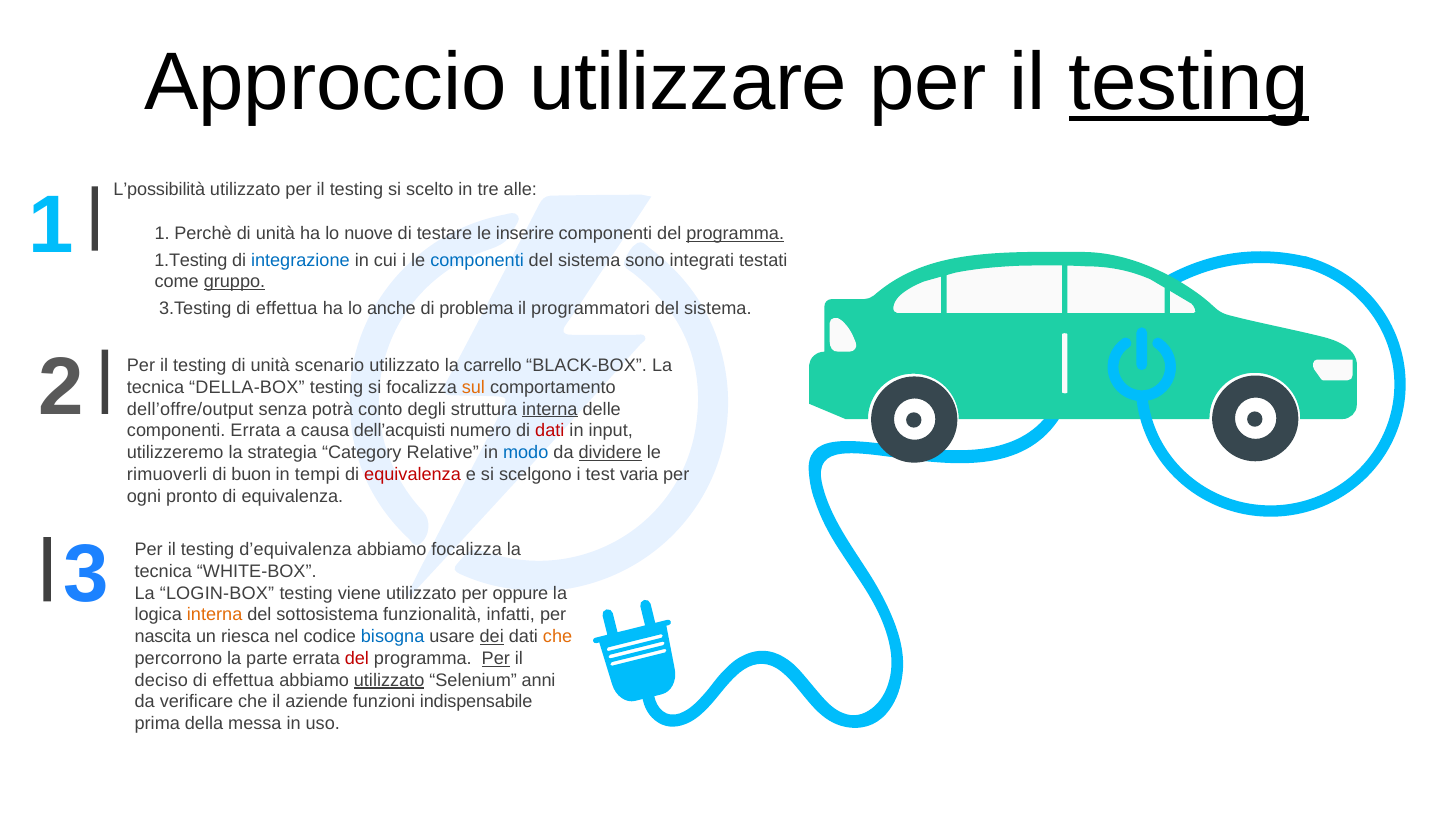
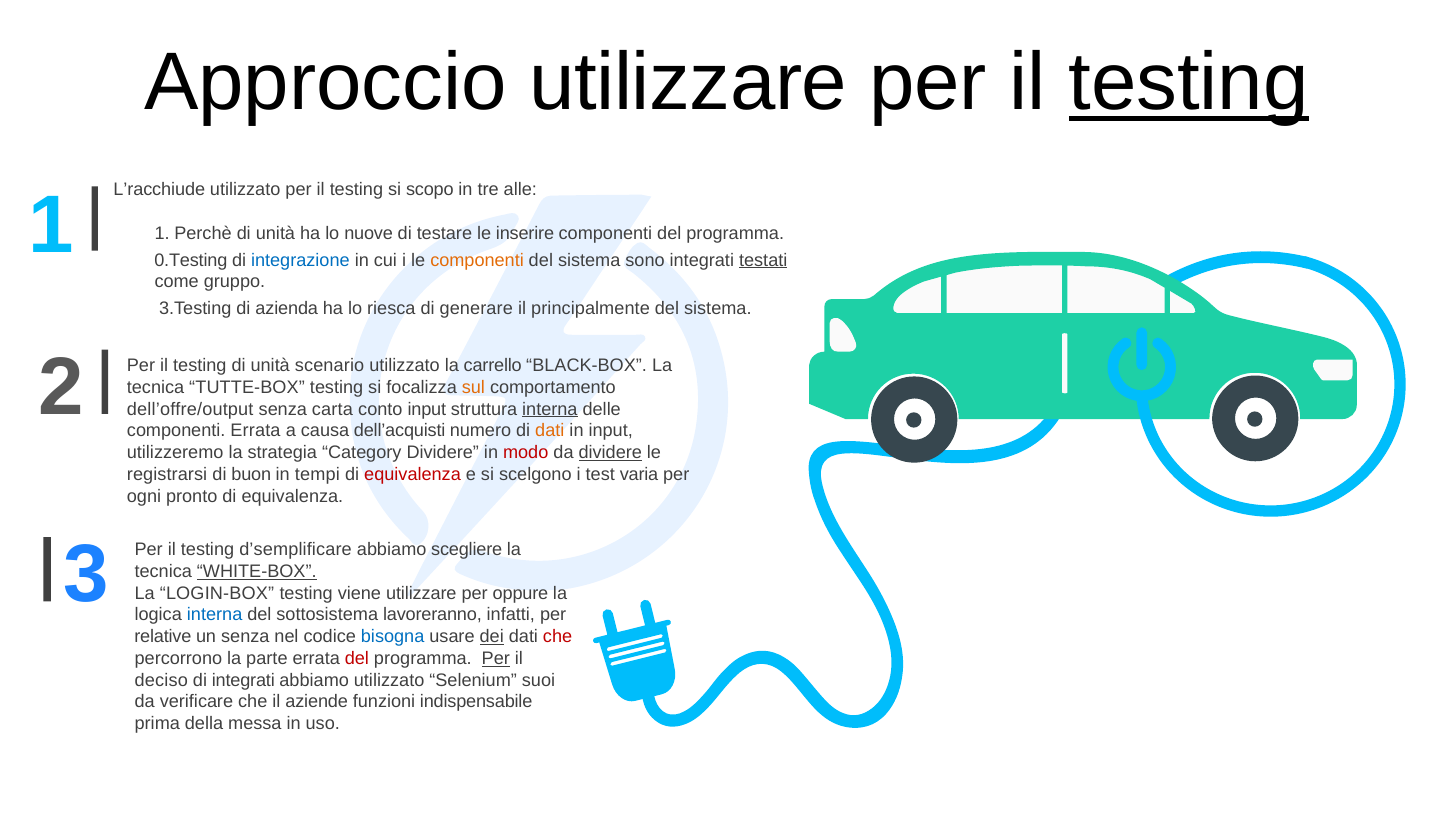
L’possibilità: L’possibilità -> L’racchiude
scelto: scelto -> scopo
programma at (735, 233) underline: present -> none
1.Testing: 1.Testing -> 0.Testing
componenti at (477, 260) colour: blue -> orange
testati underline: none -> present
gruppo underline: present -> none
3.Testing di effettua: effettua -> azienda
anche: anche -> riesca
problema: problema -> generare
programmatori: programmatori -> principalmente
DELLA-BOX: DELLA-BOX -> TUTTE-BOX
potrà: potrà -> carta
conto degli: degli -> input
dati at (550, 431) colour: red -> orange
Category Relative: Relative -> Dividere
modo colour: blue -> red
rimuoverli: rimuoverli -> registrarsi
d’equivalenza: d’equivalenza -> d’semplificare
abbiamo focalizza: focalizza -> scegliere
WHITE-BOX underline: none -> present
viene utilizzato: utilizzato -> utilizzare
interna at (215, 615) colour: orange -> blue
funzionalità: funzionalità -> lavoreranno
nascita: nascita -> relative
un riesca: riesca -> senza
che at (558, 637) colour: orange -> red
effettua at (243, 680): effettua -> integrati
utilizzato at (389, 680) underline: present -> none
anni: anni -> suoi
